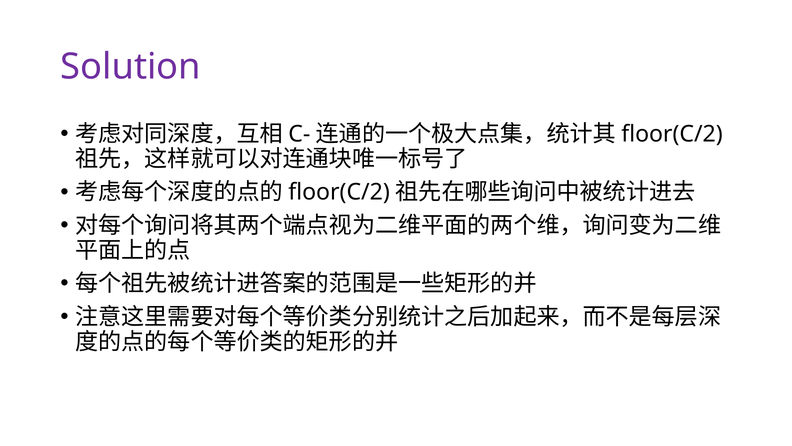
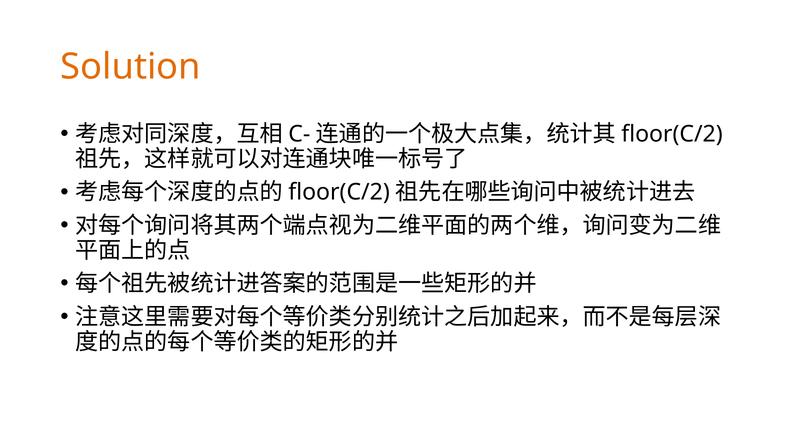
Solution colour: purple -> orange
